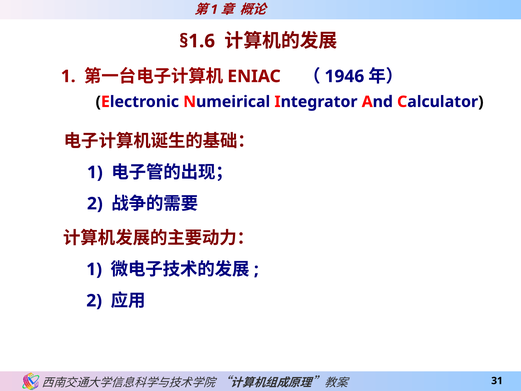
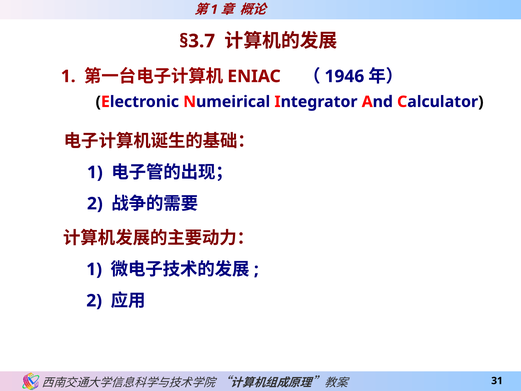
§1.6: §1.6 -> §3.7
